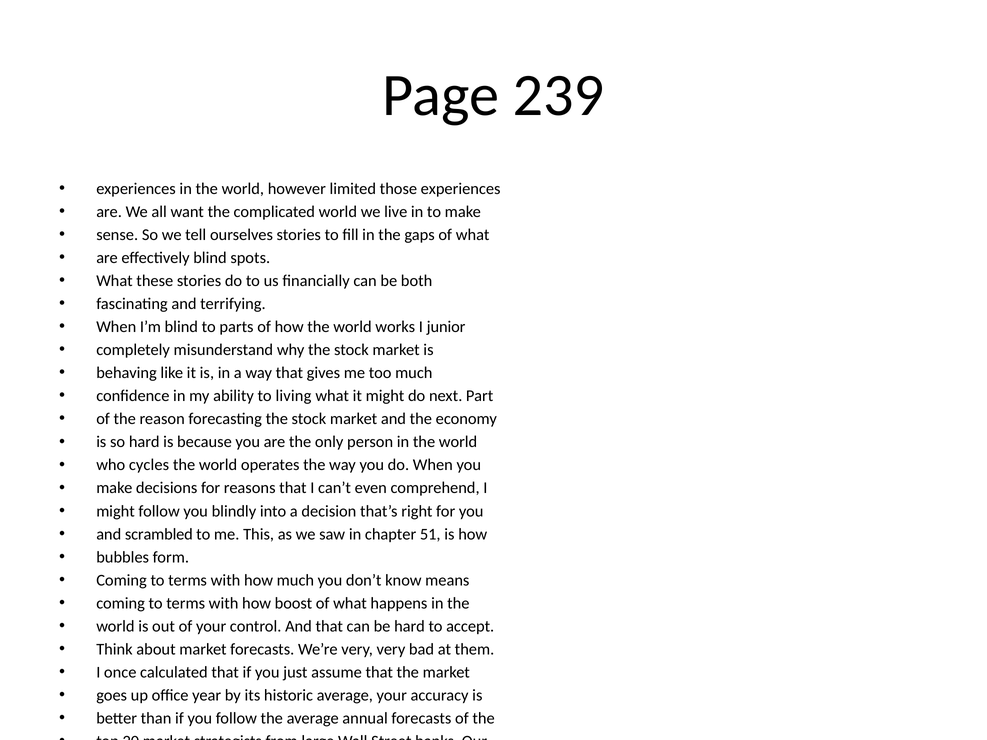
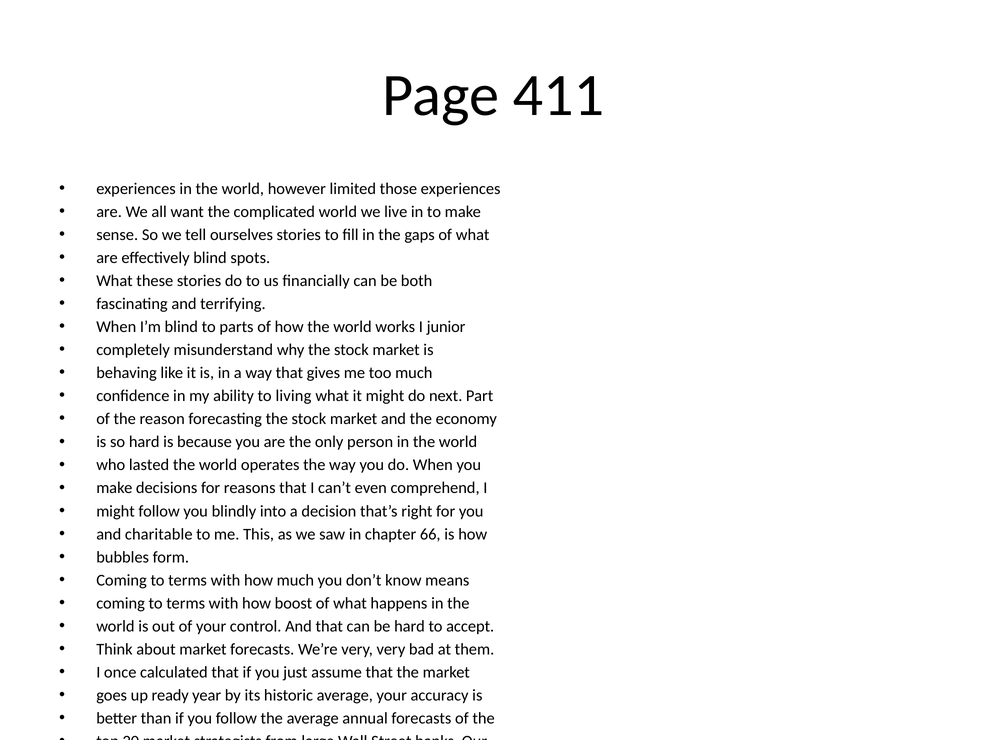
239: 239 -> 411
cycles: cycles -> lasted
scrambled: scrambled -> charitable
51: 51 -> 66
oﬃce: oﬃce -> ready
